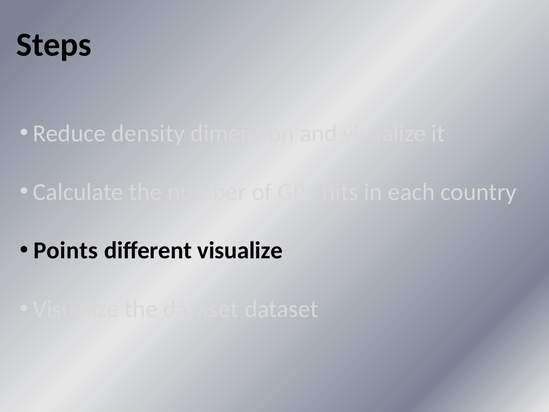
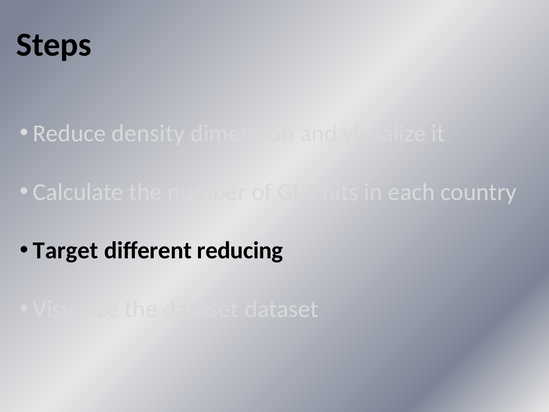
Points: Points -> Target
different visualize: visualize -> reducing
